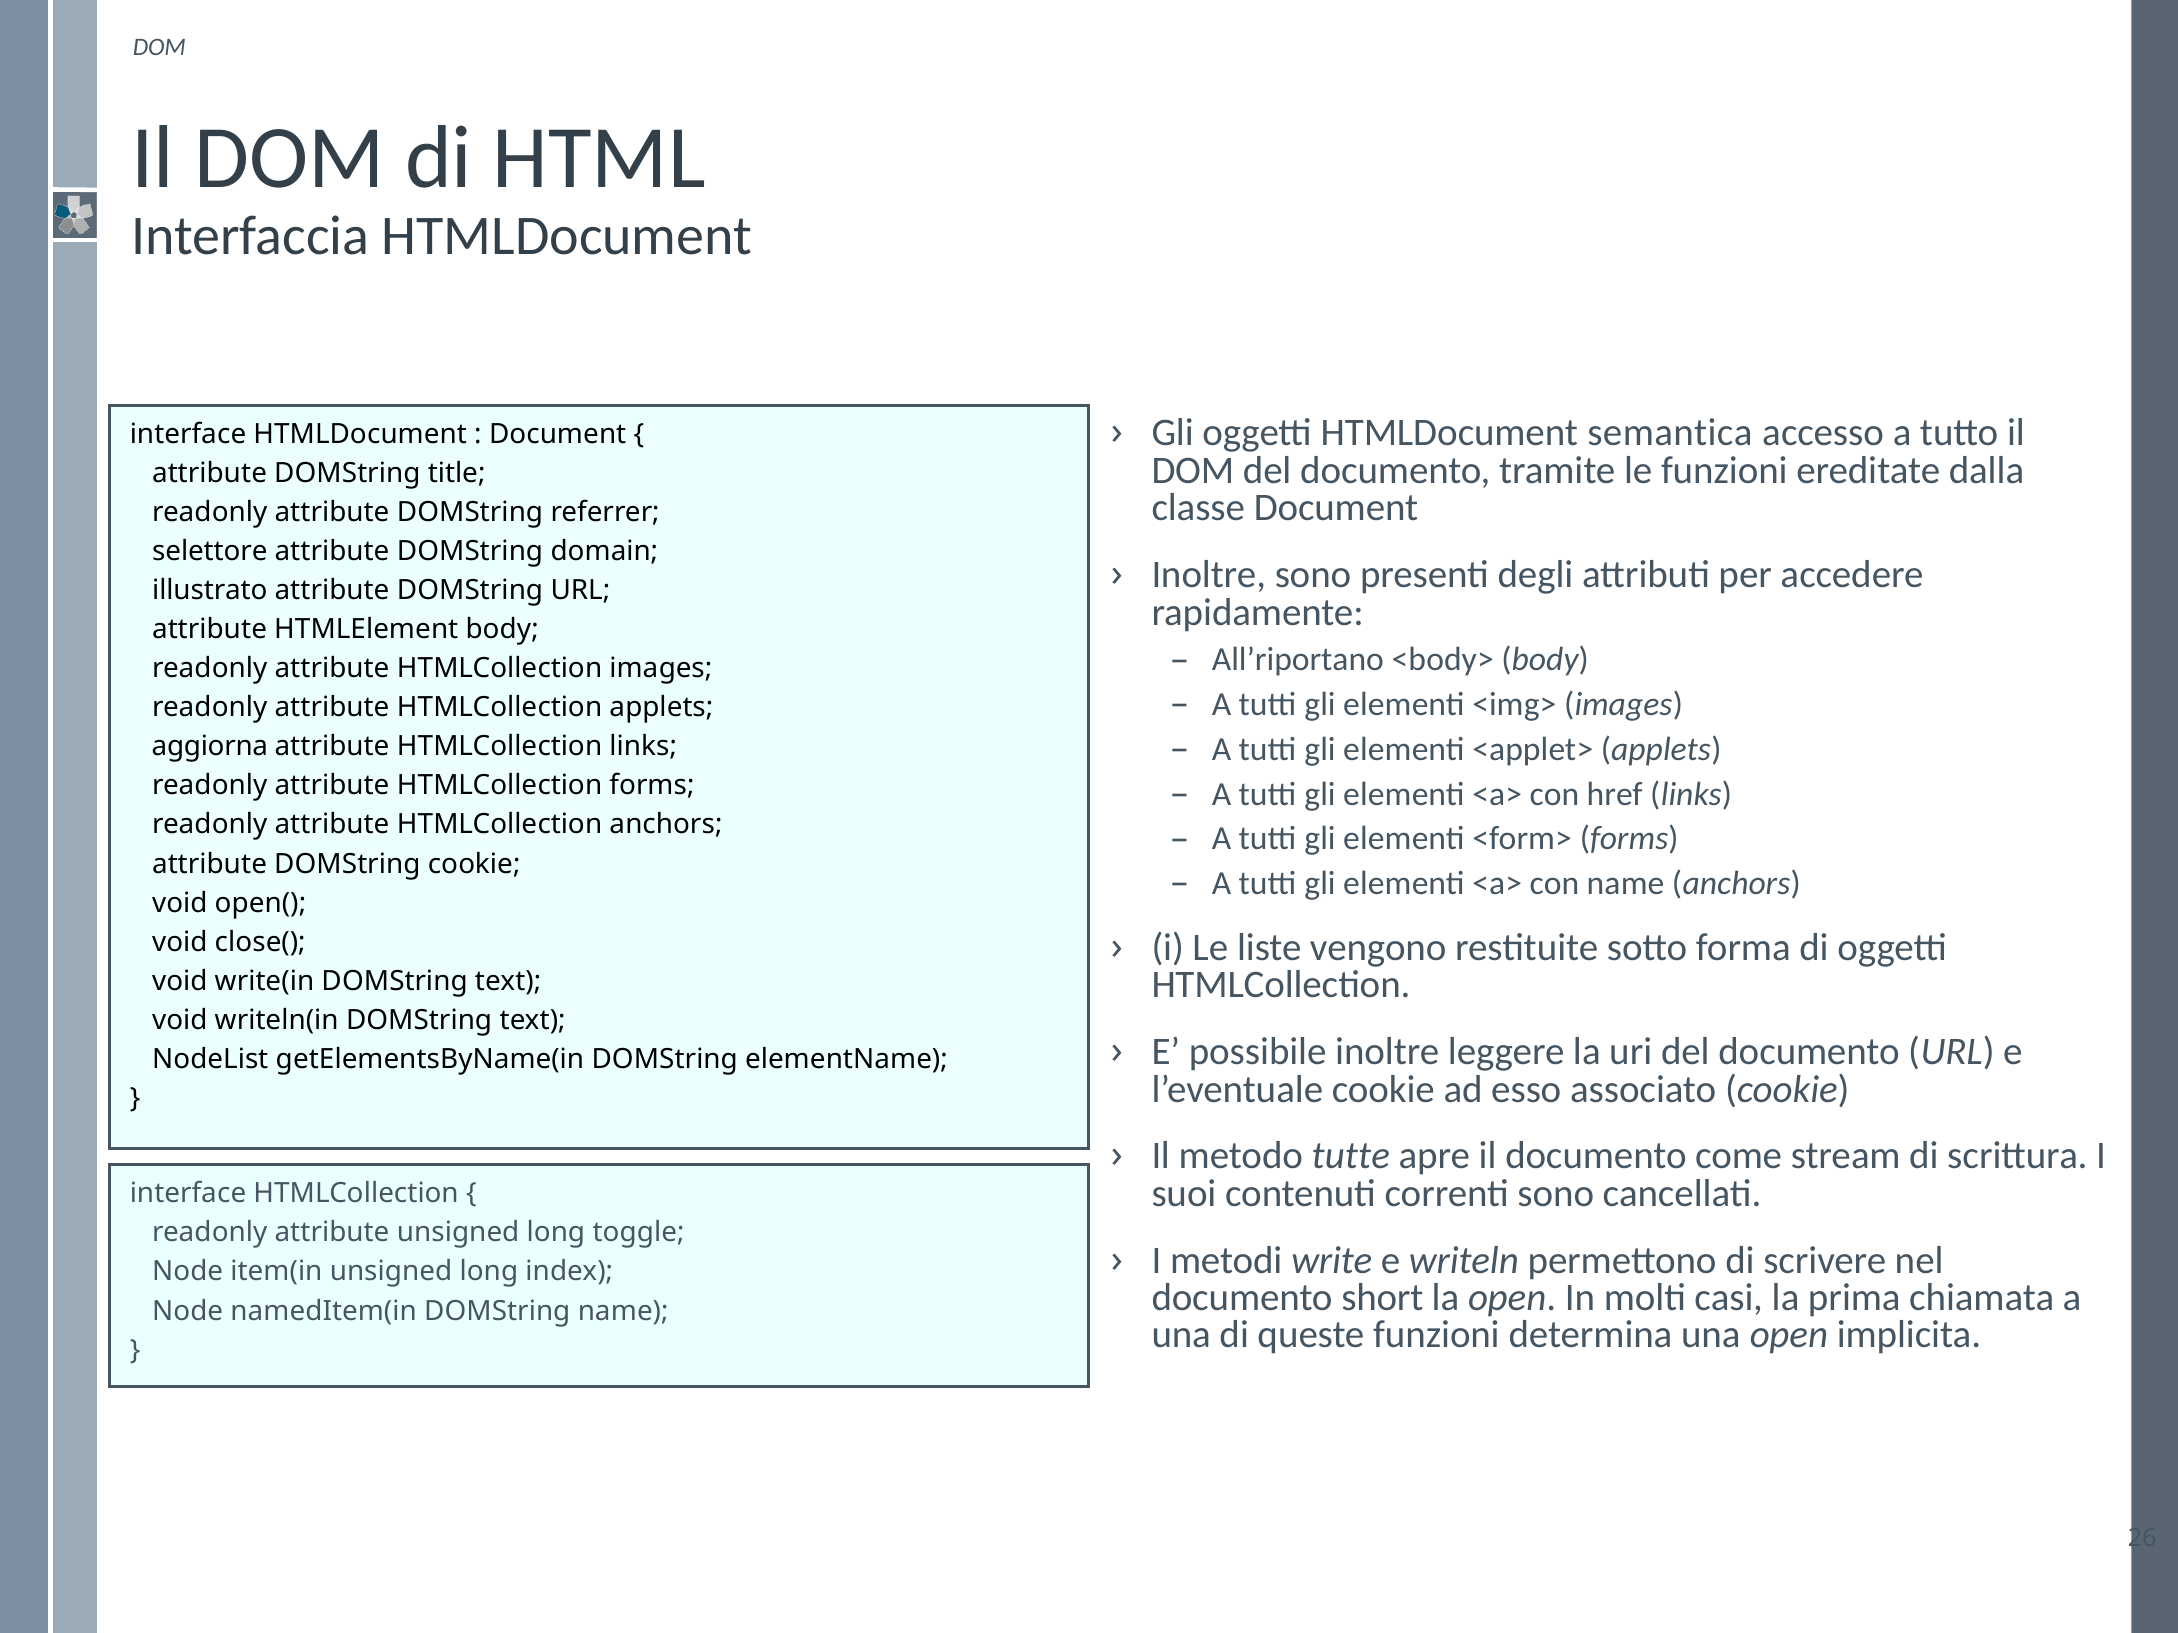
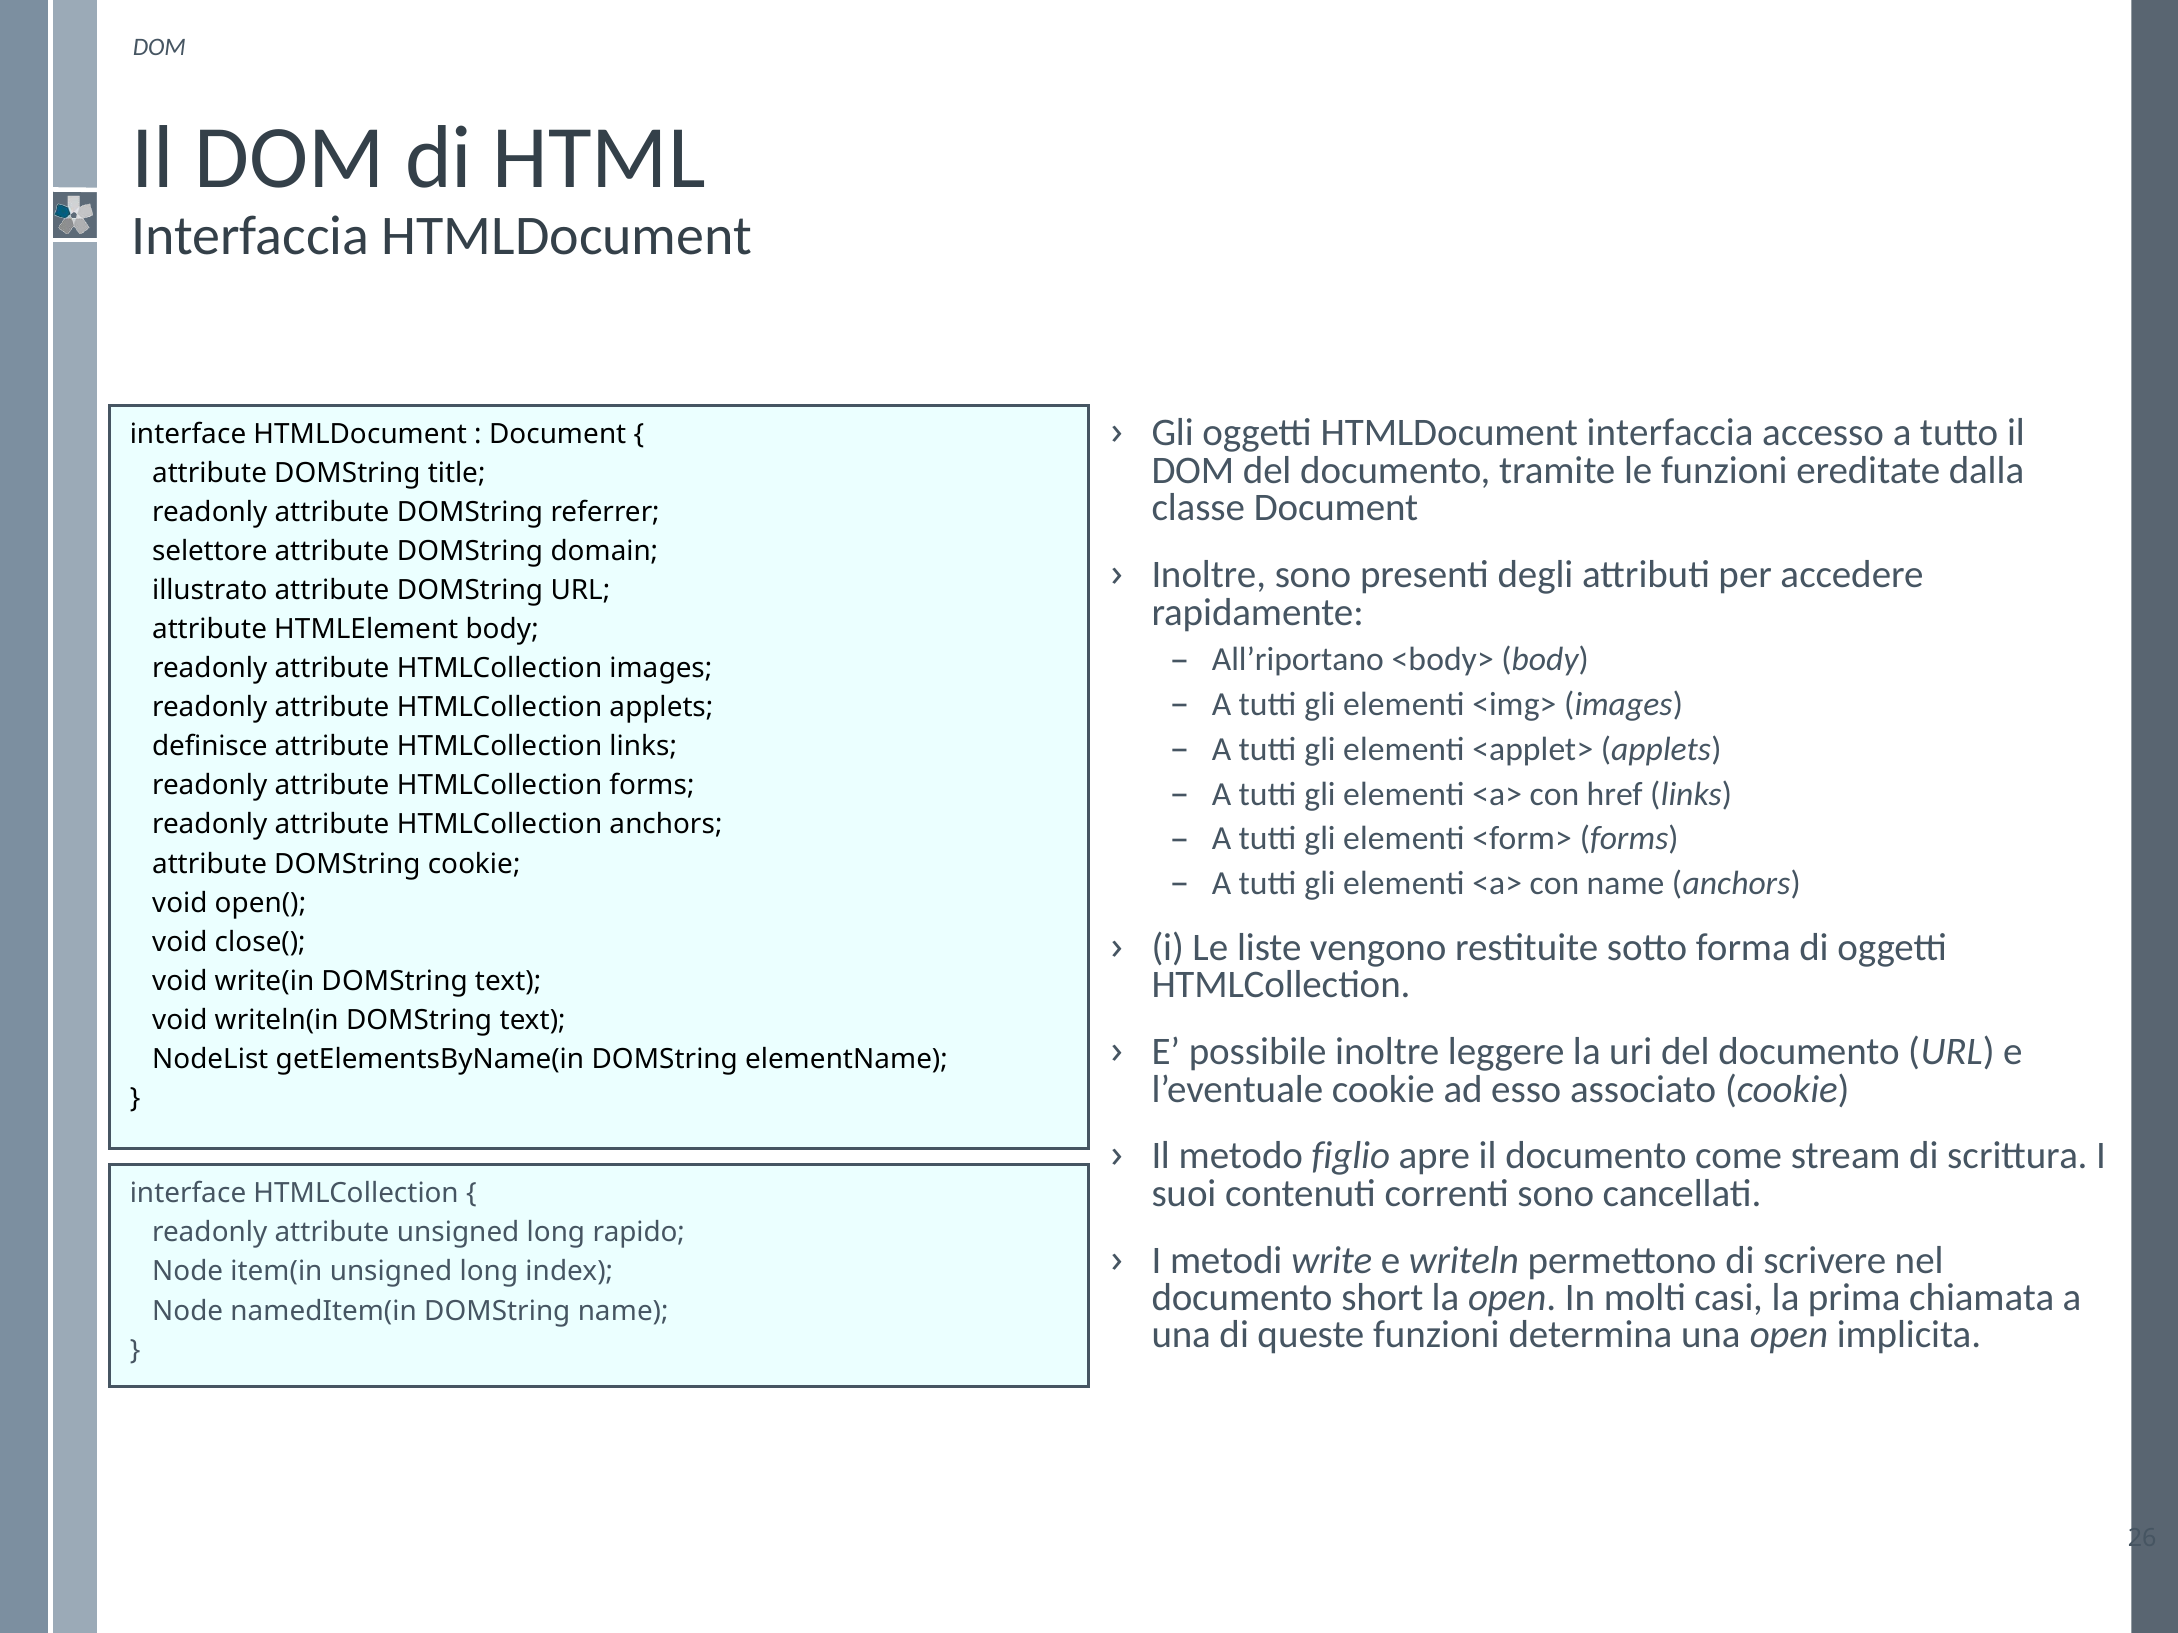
HTMLDocument semantica: semantica -> interfaccia
aggiorna: aggiorna -> definisce
tutte: tutte -> figlio
toggle: toggle -> rapido
